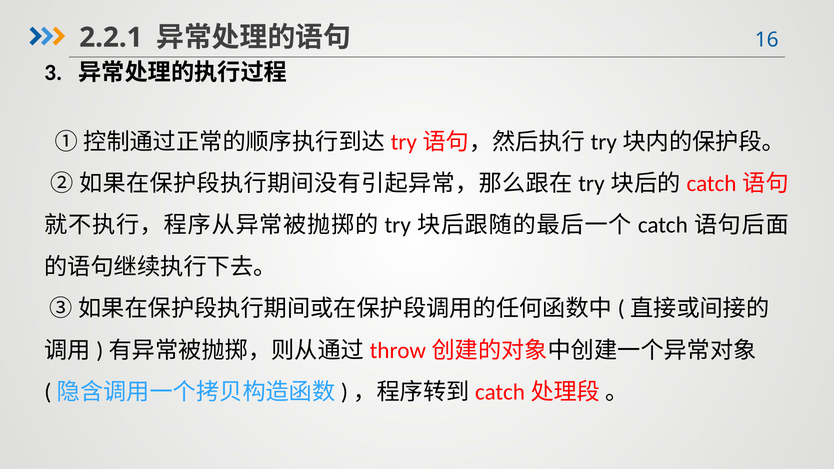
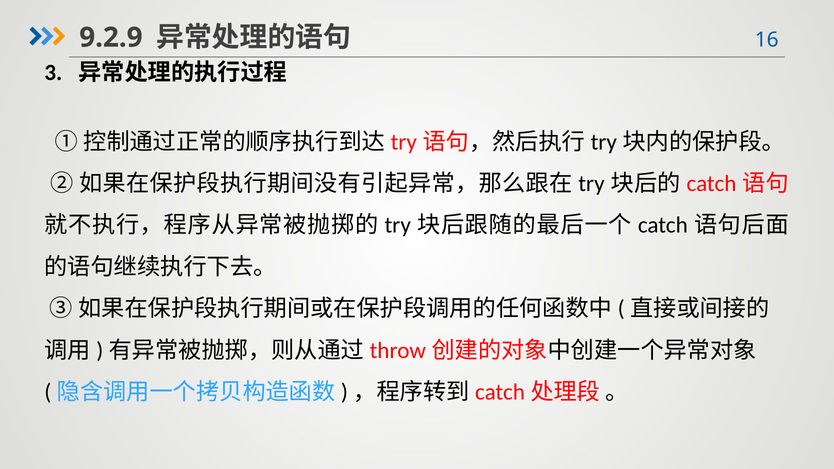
2.2.1: 2.2.1 -> 9.2.9
